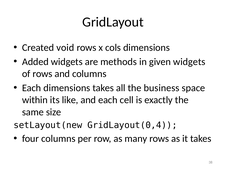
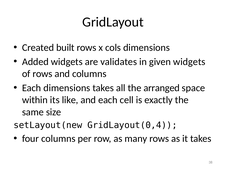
void: void -> built
methods: methods -> validates
business: business -> arranged
